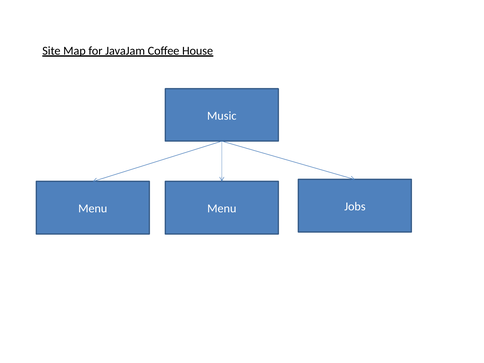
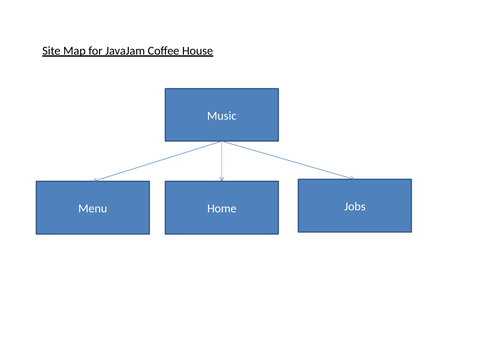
Menu at (222, 209): Menu -> Home
